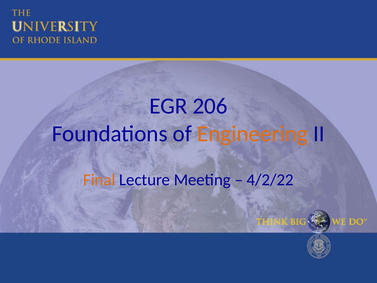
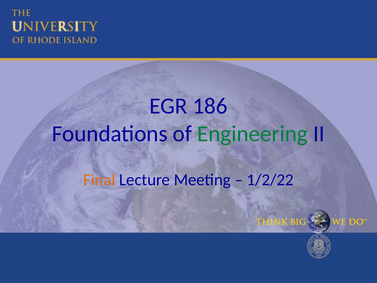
206: 206 -> 186
Engineering colour: orange -> green
4/2/22: 4/2/22 -> 1/2/22
